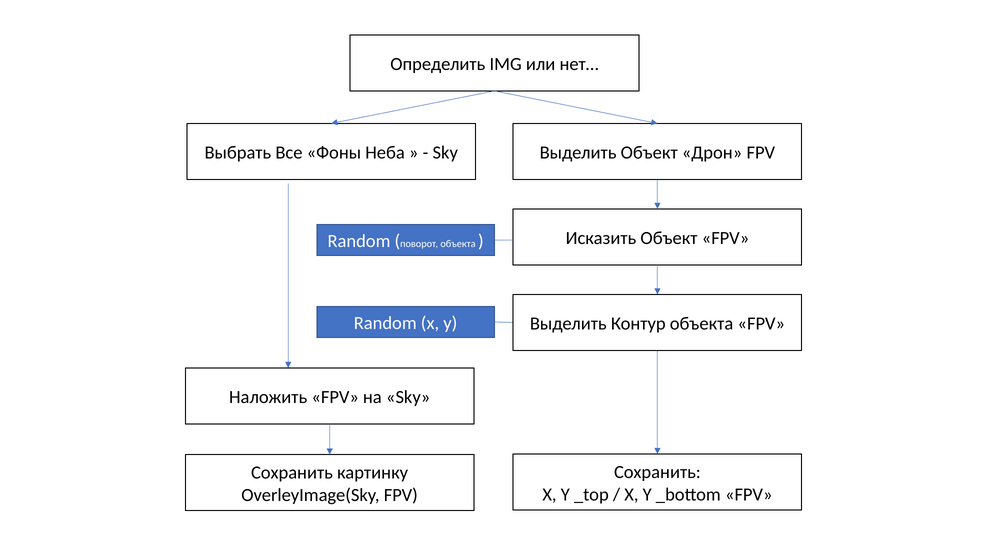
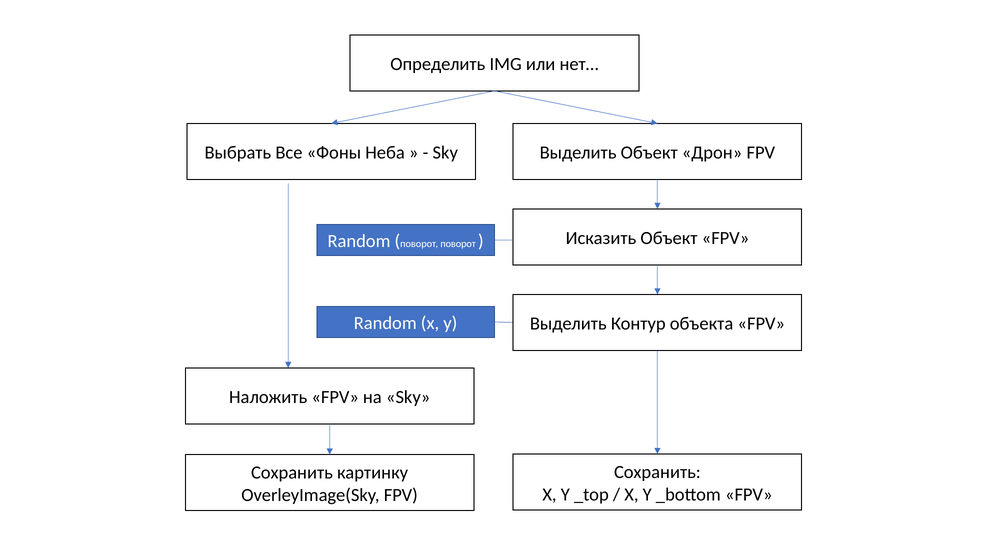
поворот объекта: объекта -> поворот
